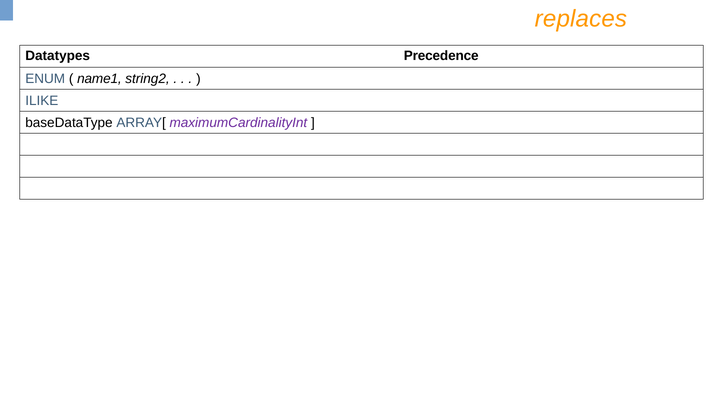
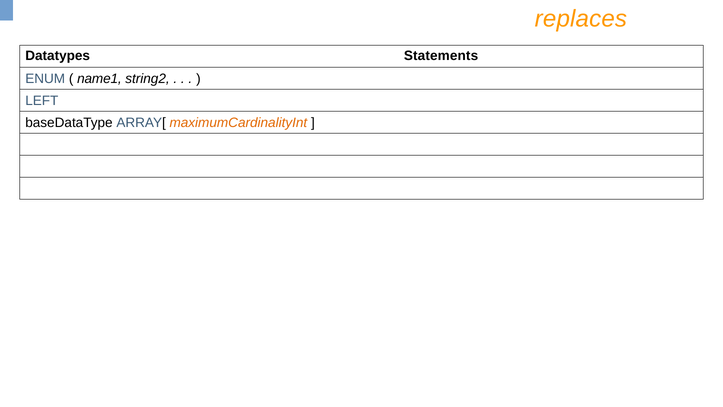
Precedence: Precedence -> Statements
ILIKE: ILIKE -> LEFT
maximumCardinalityInt colour: purple -> orange
